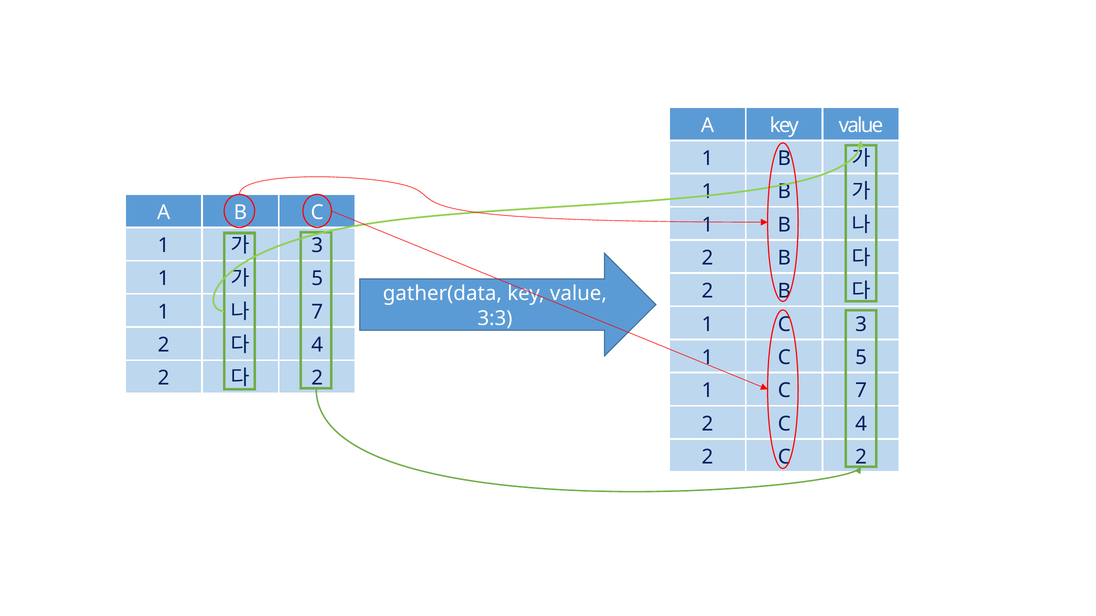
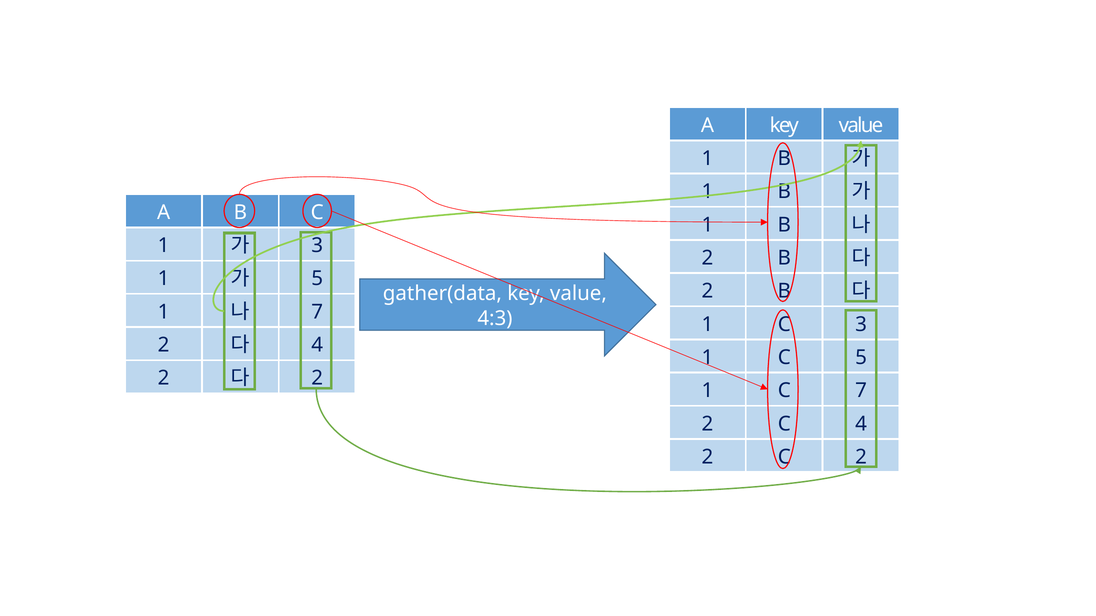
3:3: 3:3 -> 4:3
